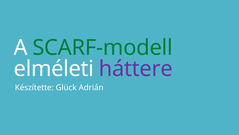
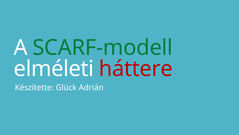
háttere colour: purple -> red
